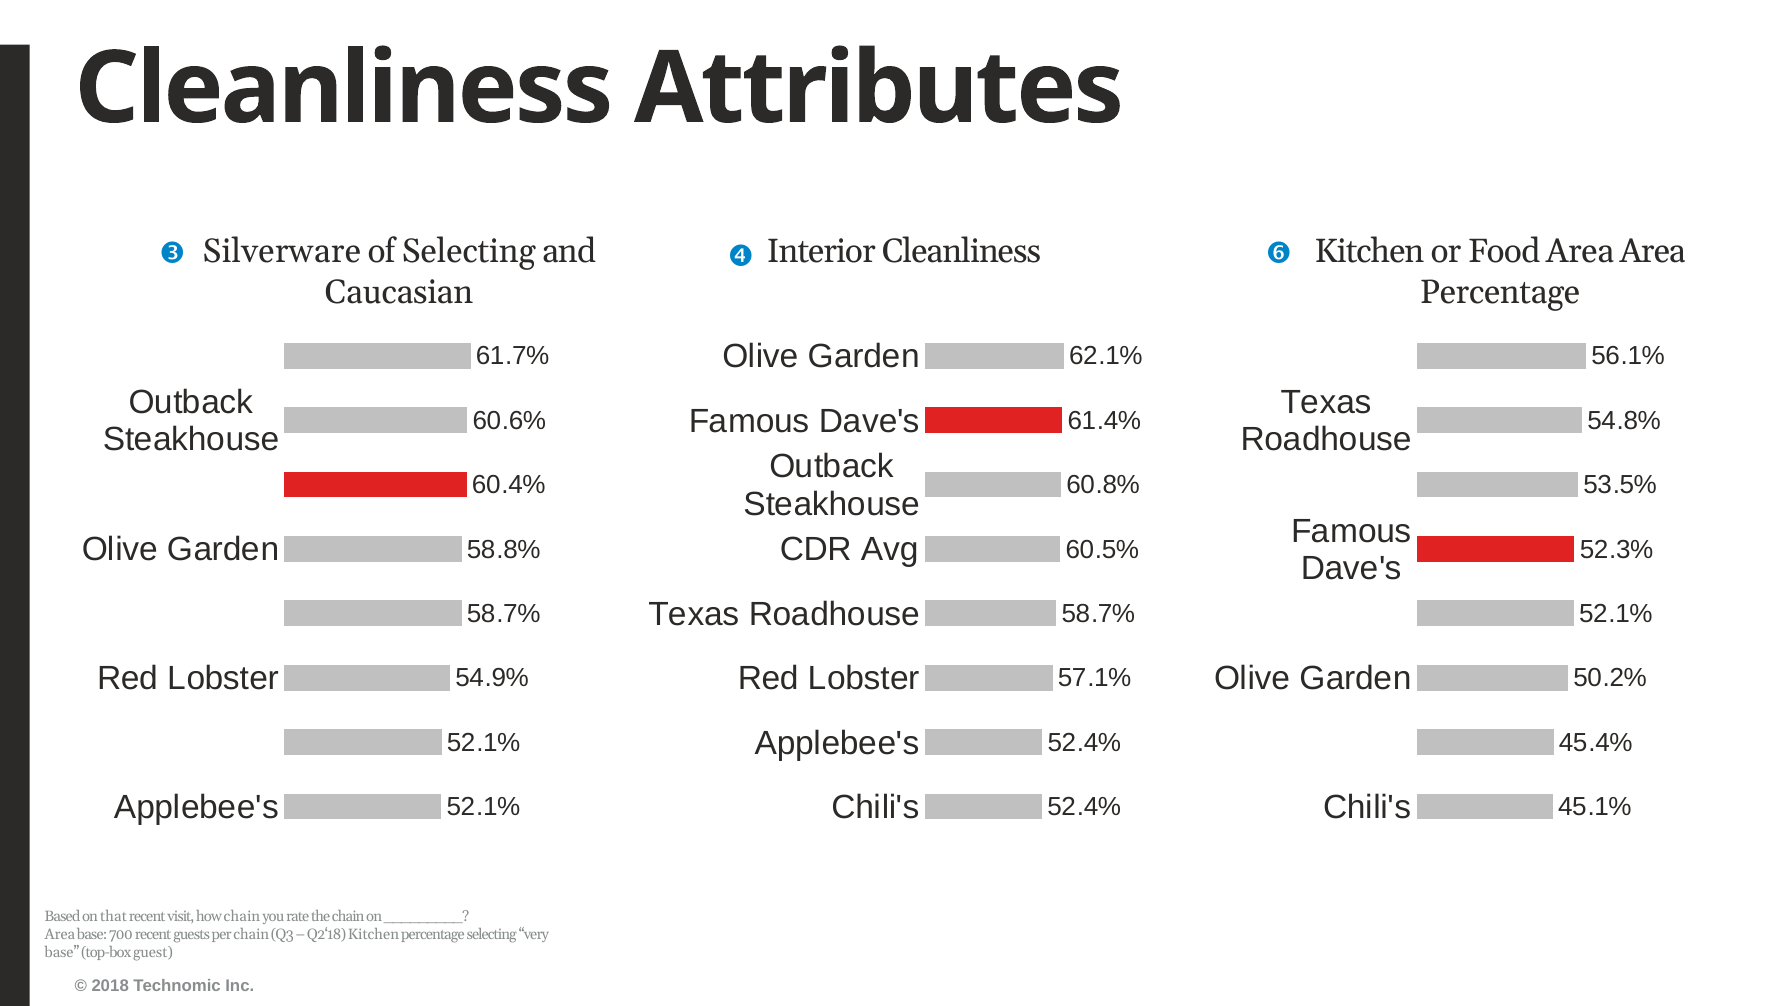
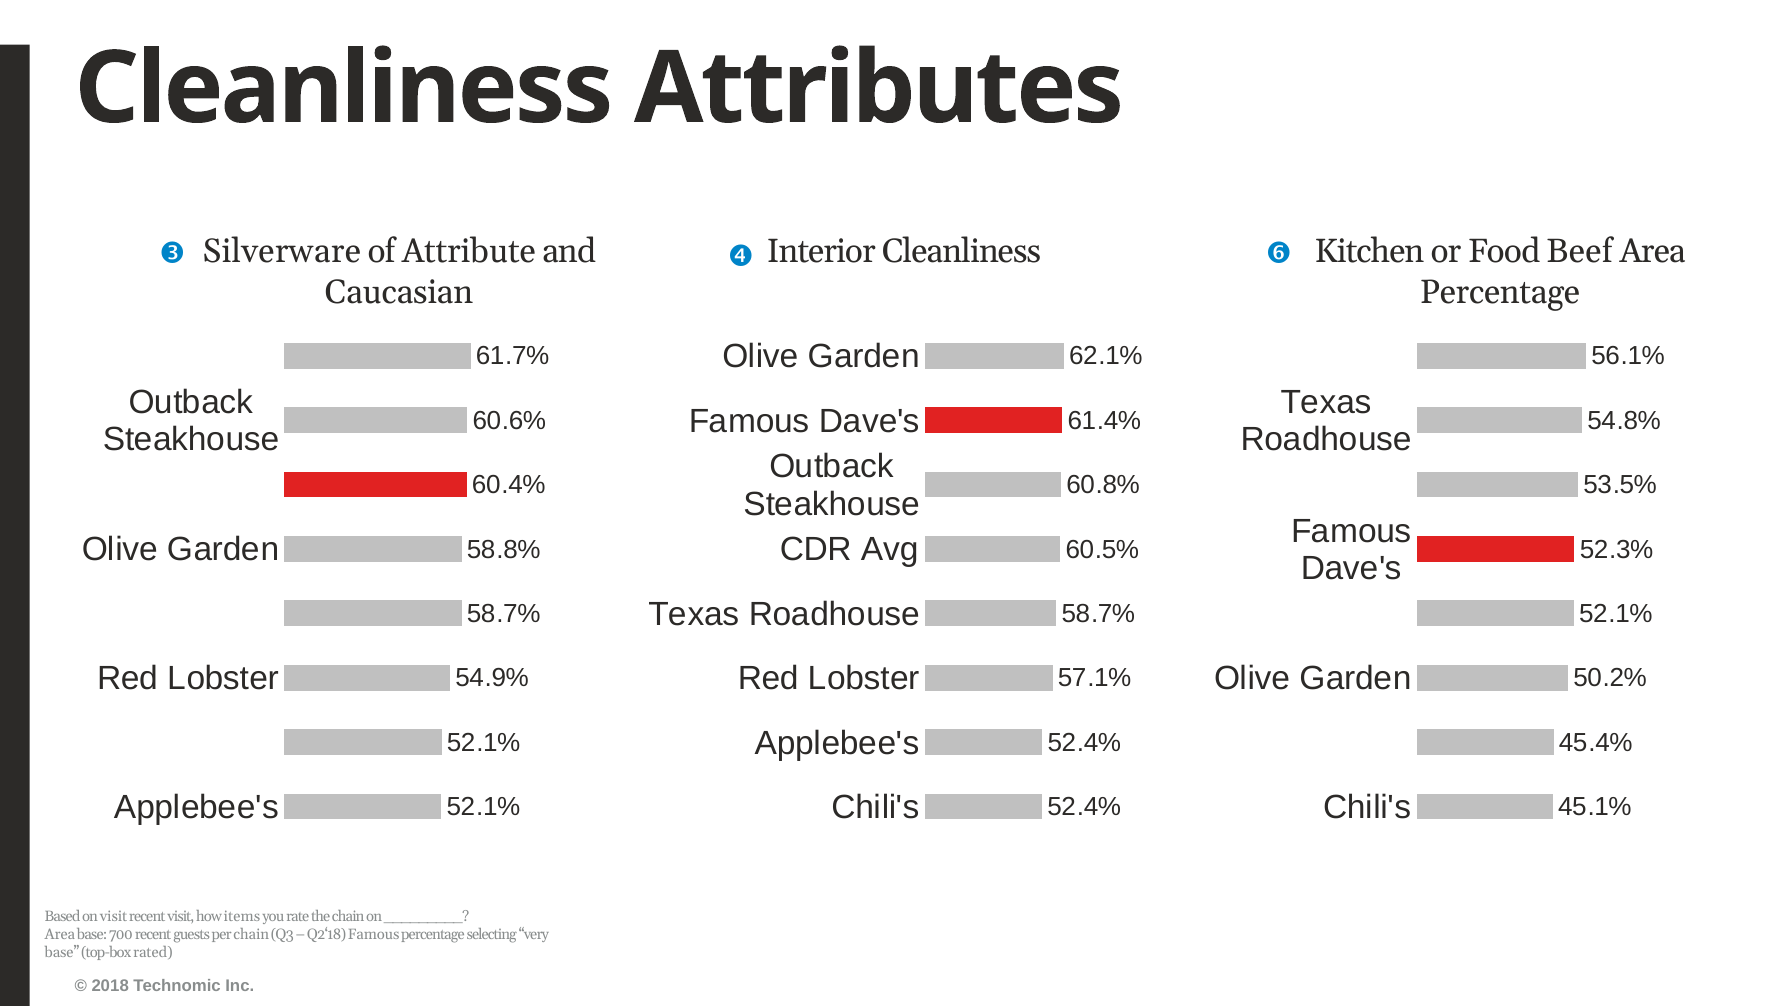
of Selecting: Selecting -> Attribute
Food Area: Area -> Beef
on that: that -> visit
how chain: chain -> items
Q2‘18 Kitchen: Kitchen -> Famous
guest: guest -> rated
